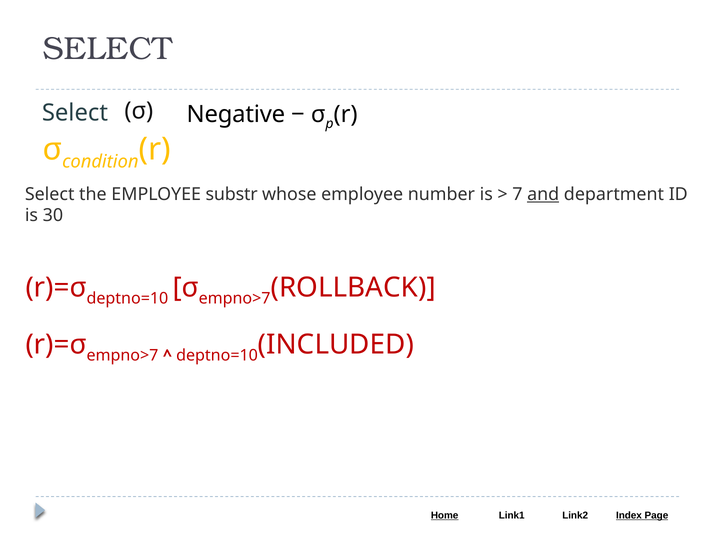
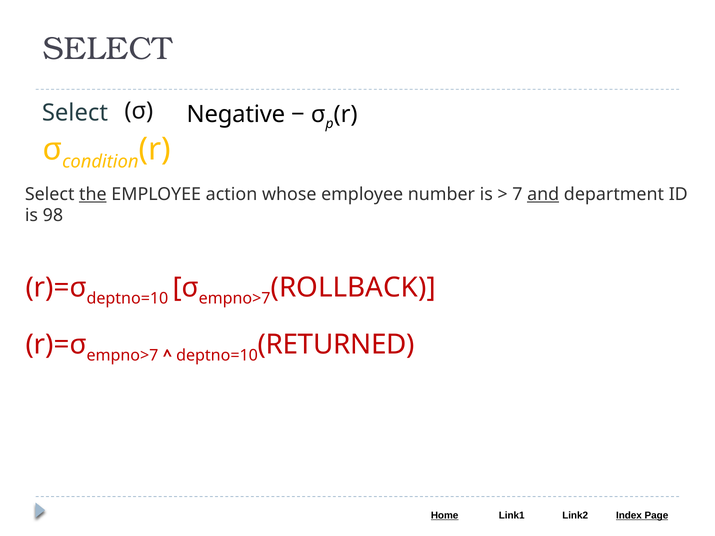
the underline: none -> present
substr: substr -> action
30: 30 -> 98
INCLUDED: INCLUDED -> RETURNED
